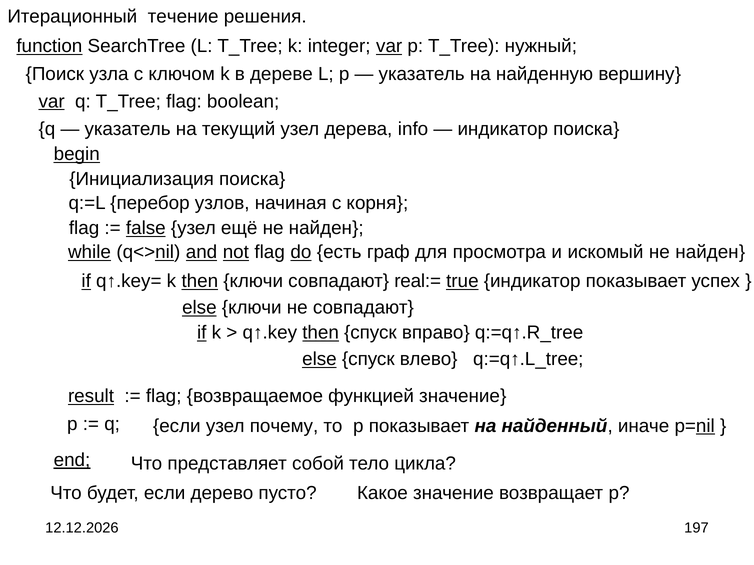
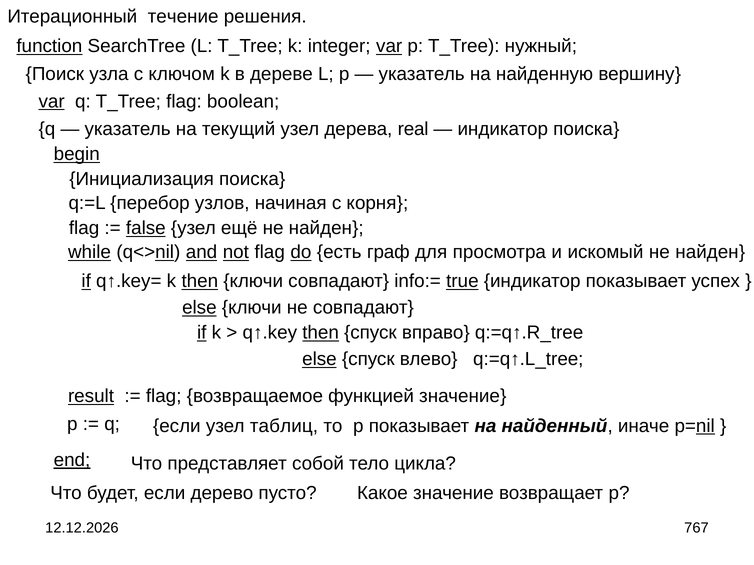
info: info -> real
real:=: real:= -> info:=
почему: почему -> таблиц
197: 197 -> 767
